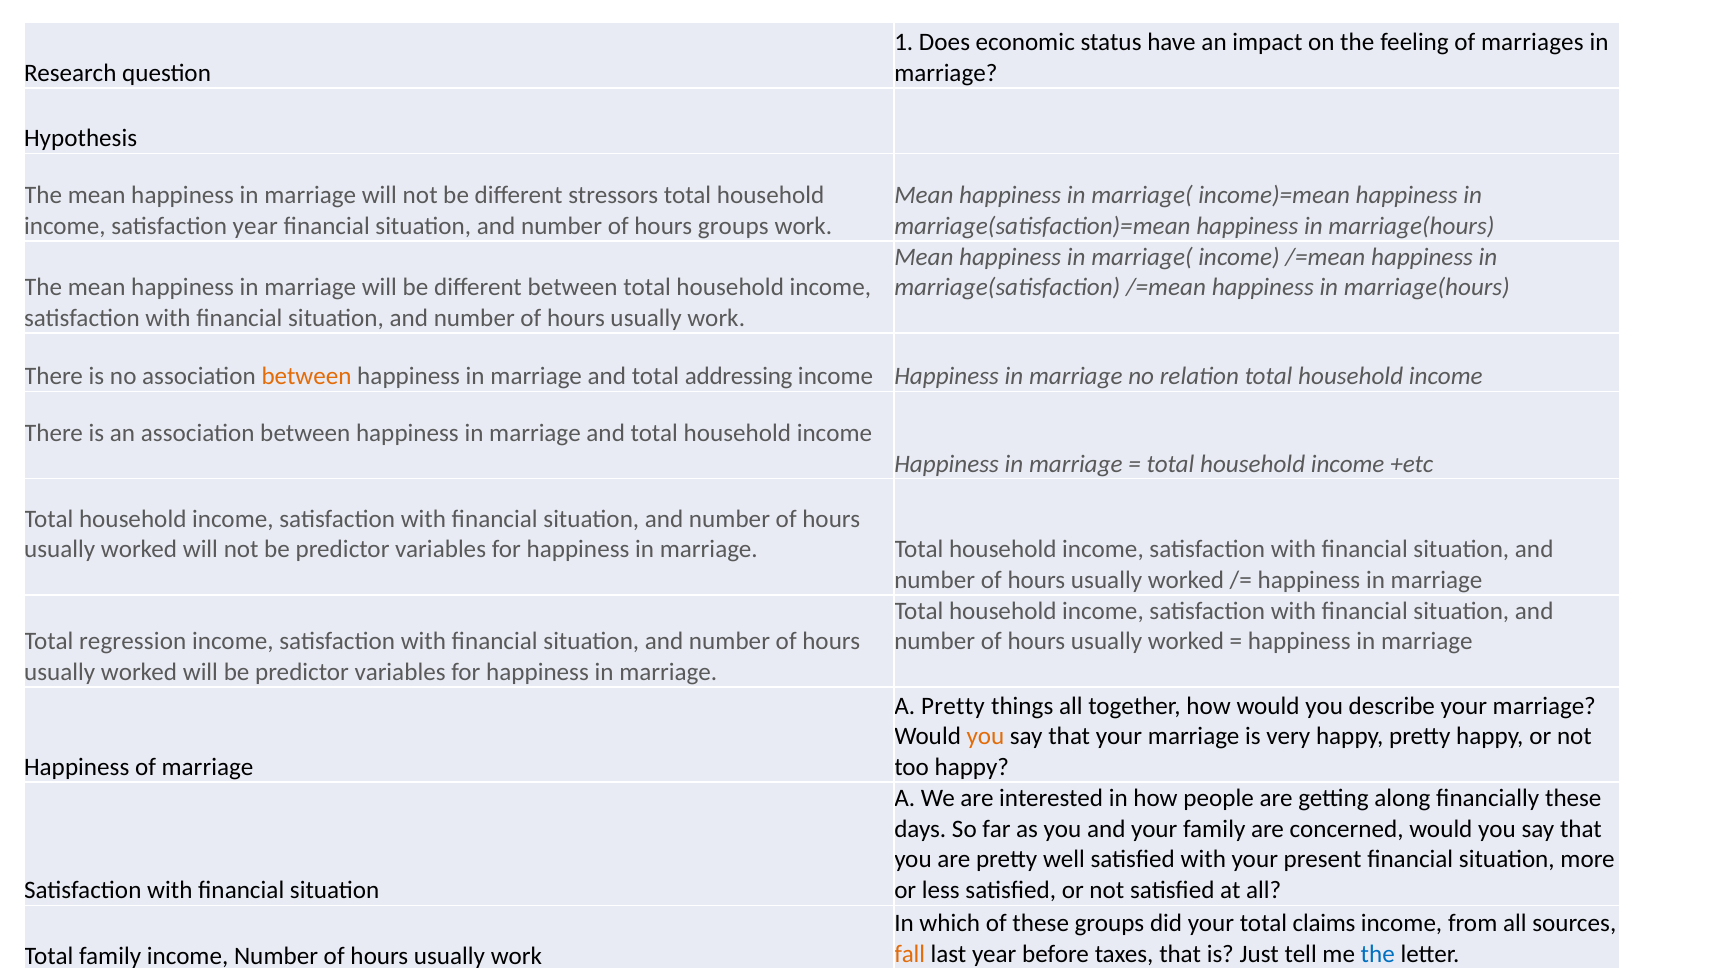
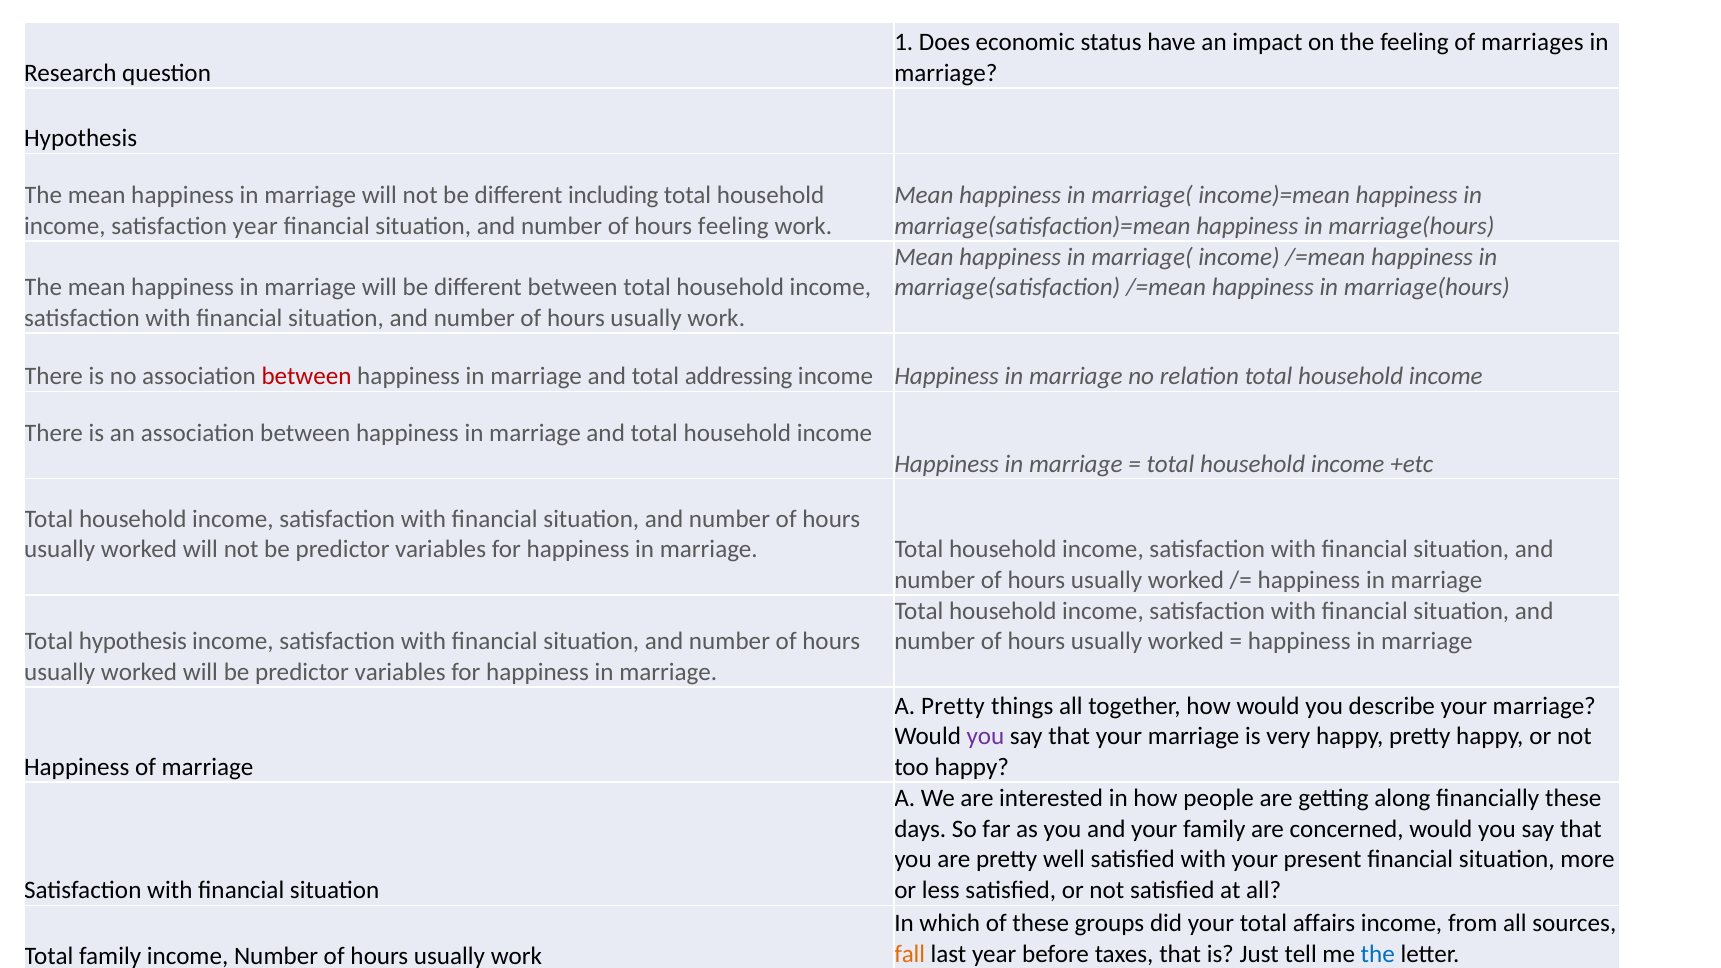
stressors: stressors -> including
hours groups: groups -> feeling
between at (306, 376) colour: orange -> red
Total regression: regression -> hypothesis
you at (985, 736) colour: orange -> purple
claims: claims -> affairs
